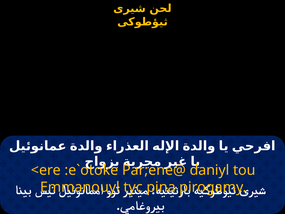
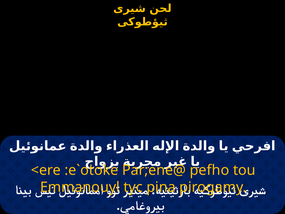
daniyl: daniyl -> pefho
